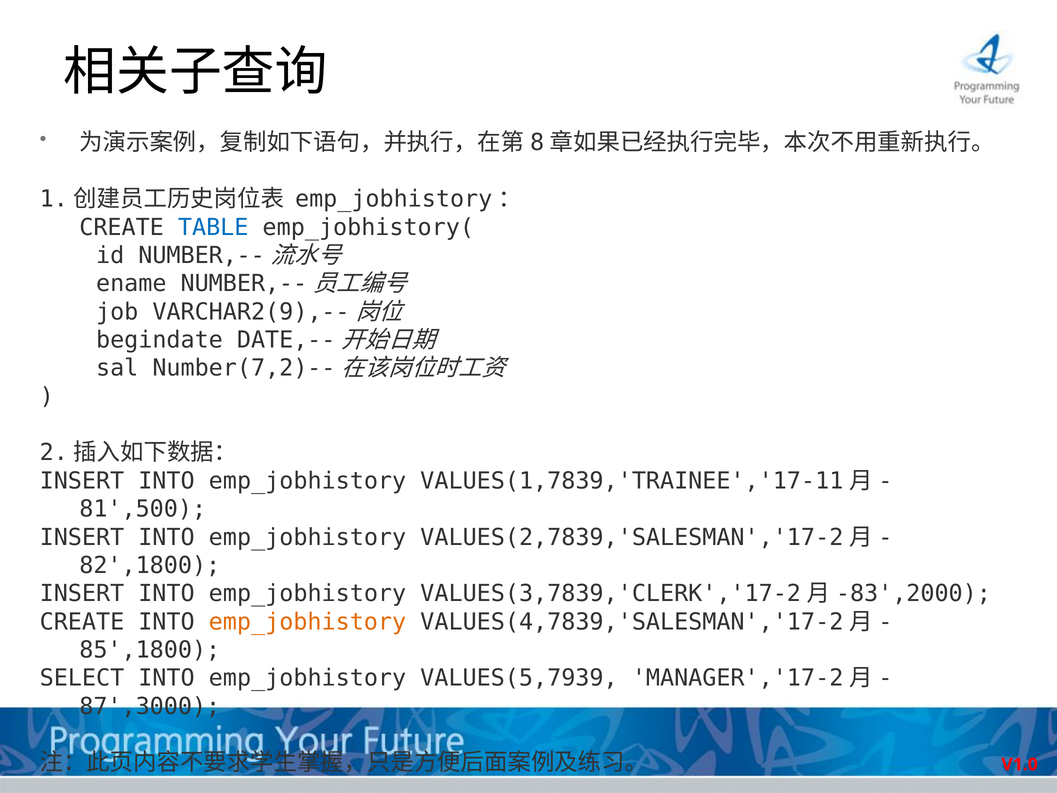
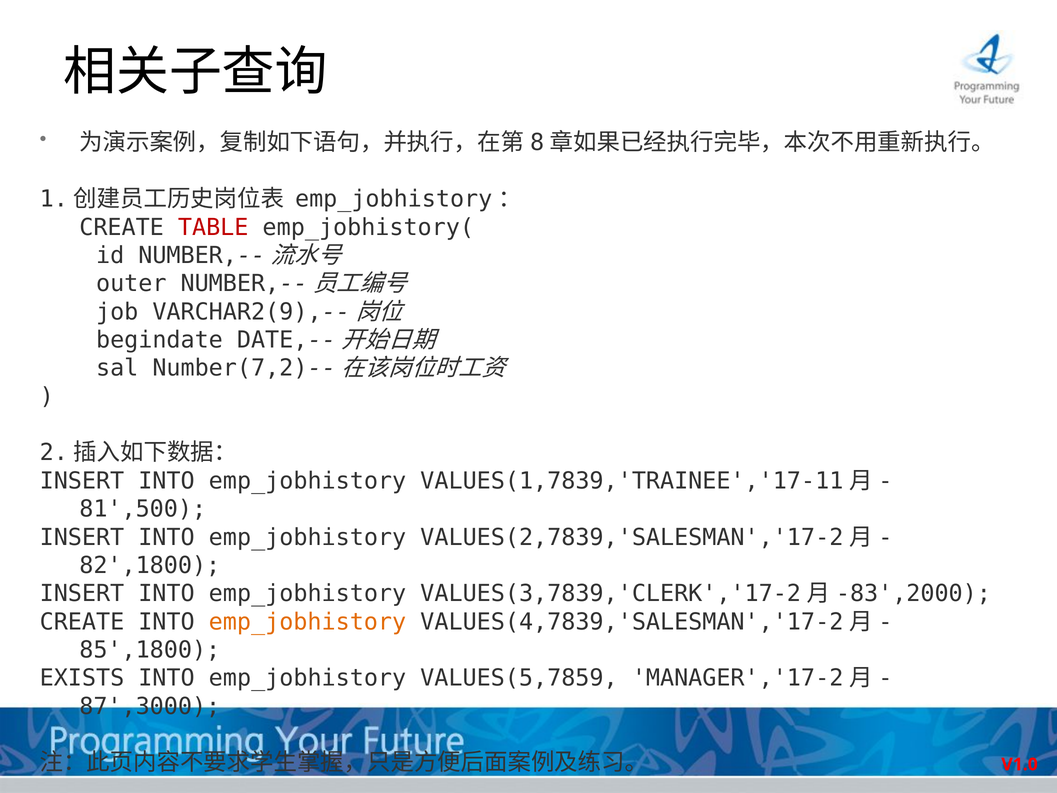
TABLE colour: blue -> red
ename: ename -> outer
SELECT: SELECT -> EXISTS
VALUES(5,7939: VALUES(5,7939 -> VALUES(5,7859
